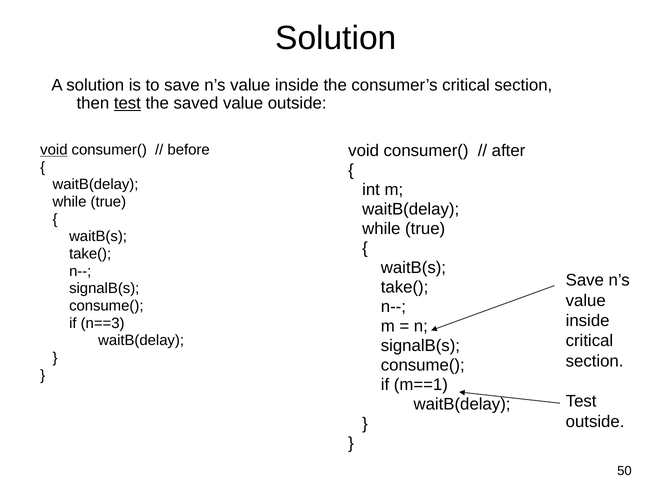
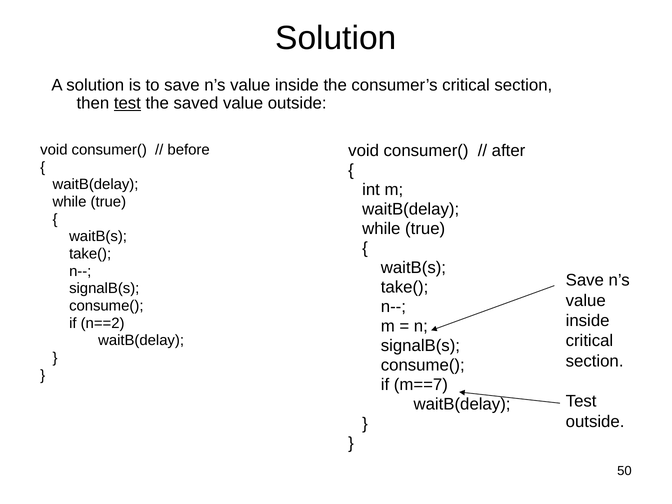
void at (54, 150) underline: present -> none
n==3: n==3 -> n==2
m==1: m==1 -> m==7
